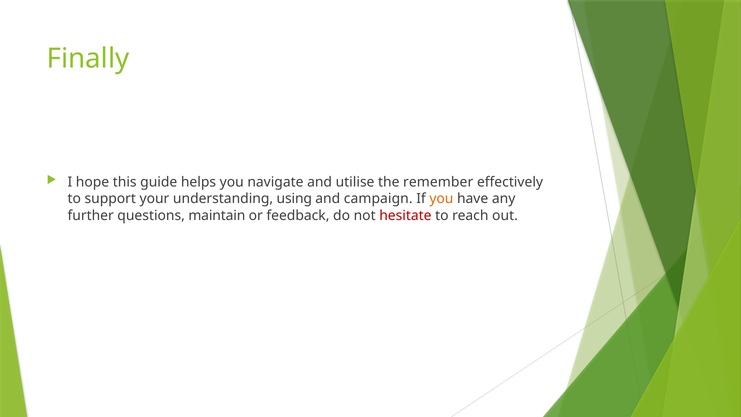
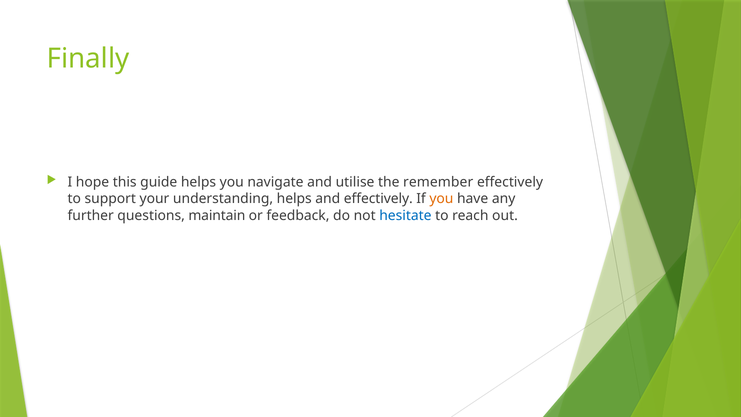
understanding using: using -> helps
and campaign: campaign -> effectively
hesitate colour: red -> blue
